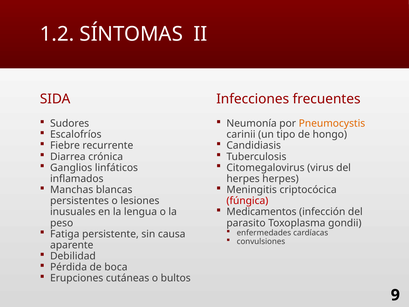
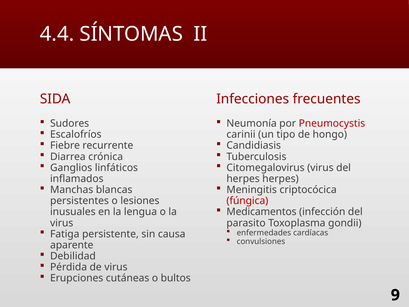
1.2: 1.2 -> 4.4
Pneumocystis colour: orange -> red
peso at (62, 223): peso -> virus
de boca: boca -> virus
